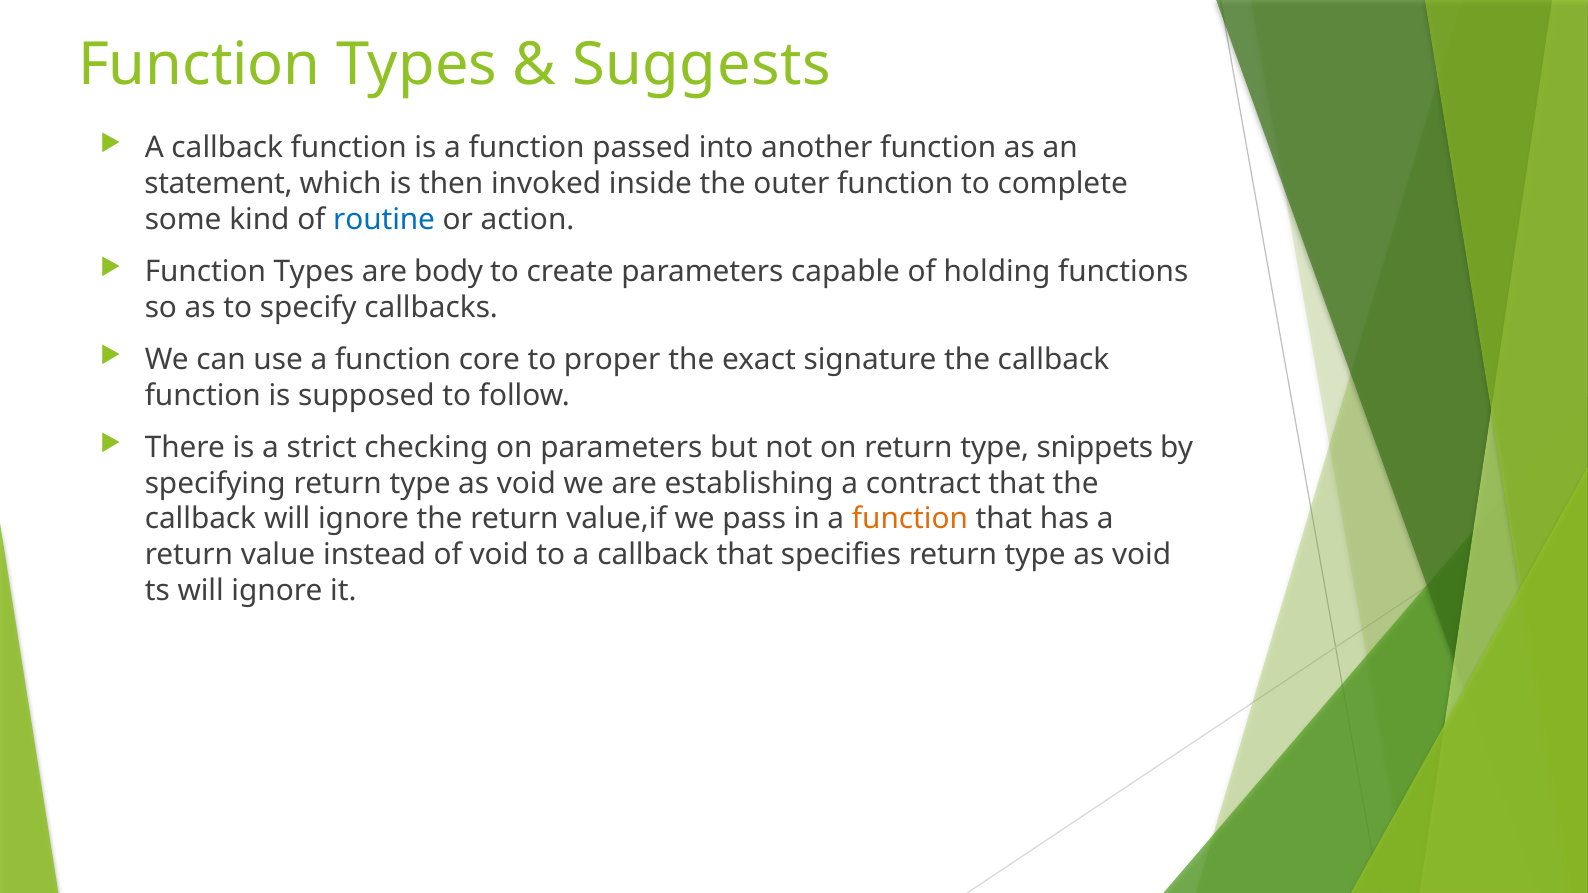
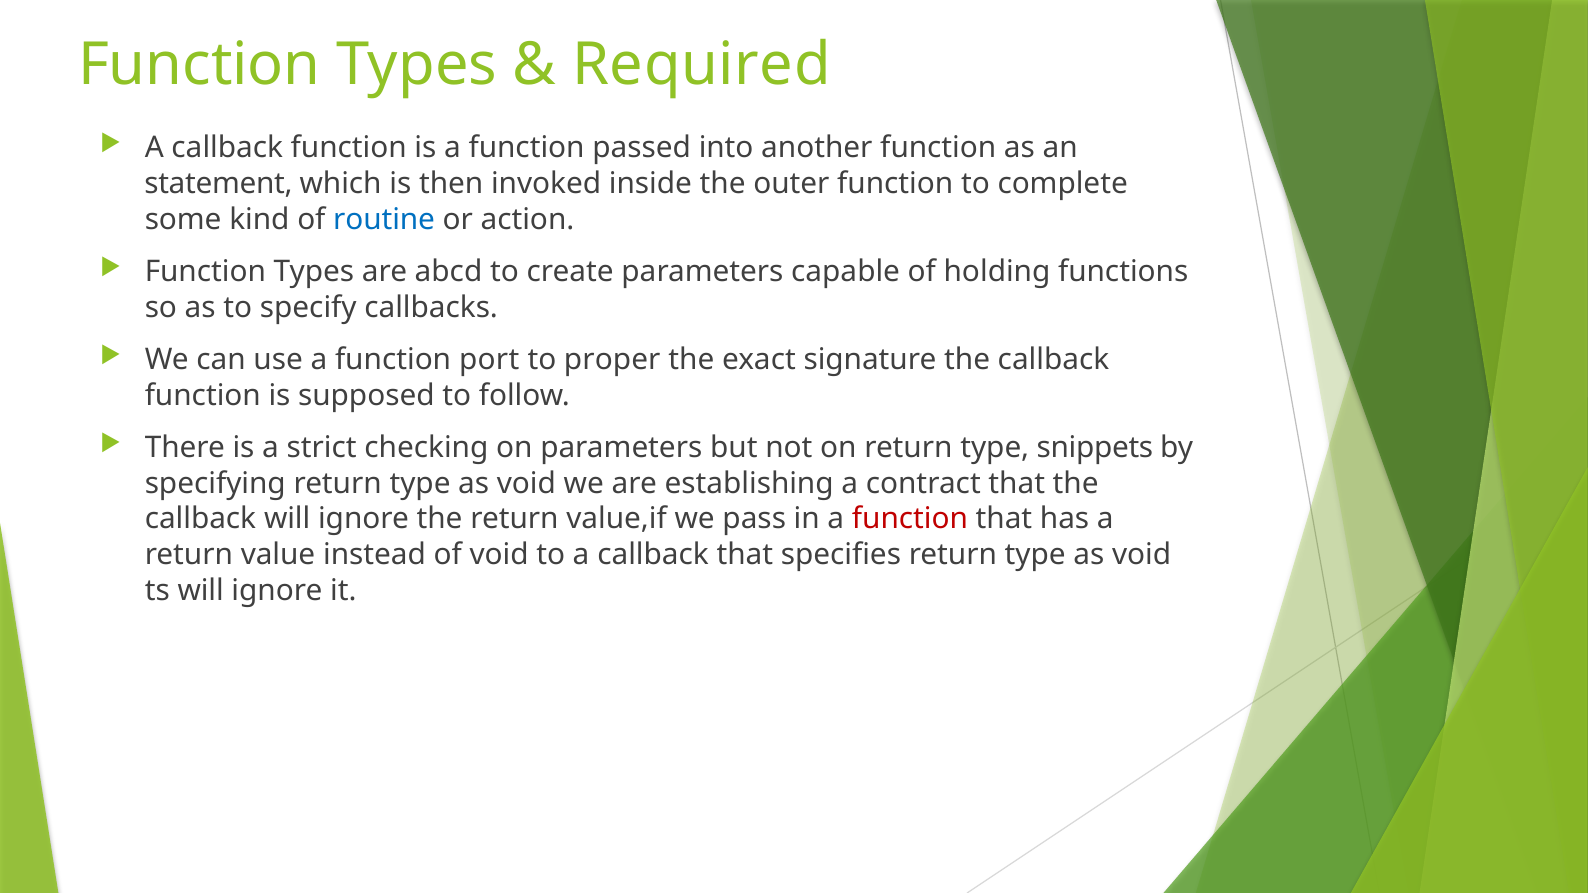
Suggests: Suggests -> Required
body: body -> abcd
core: core -> port
function at (910, 519) colour: orange -> red
